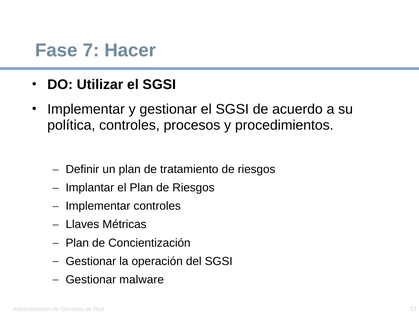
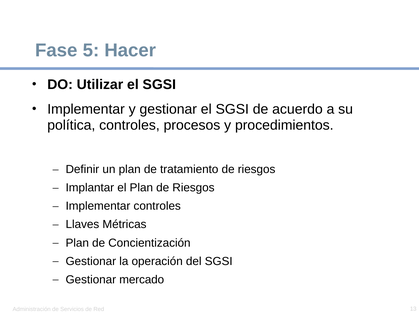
7: 7 -> 5
malware: malware -> mercado
